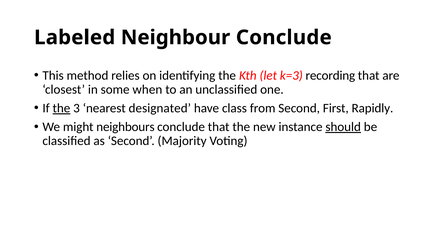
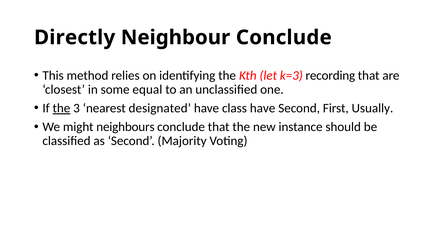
Labeled: Labeled -> Directly
when: when -> equal
class from: from -> have
Rapidly: Rapidly -> Usually
should underline: present -> none
